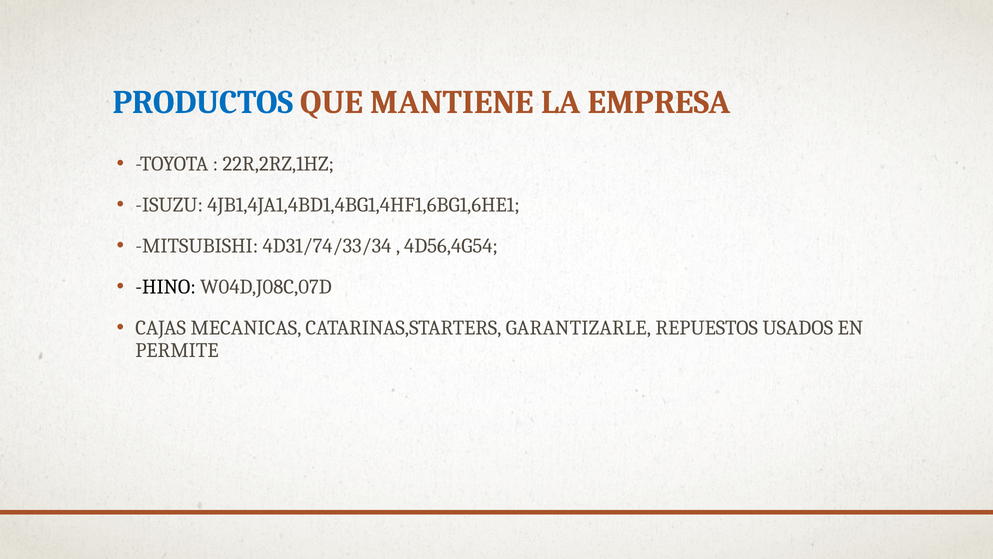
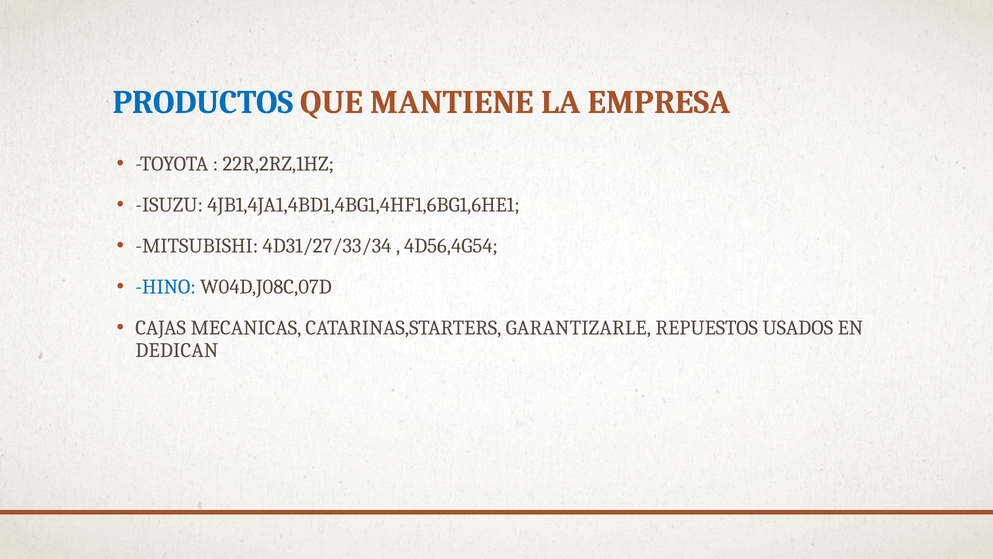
4D31/74/33/34: 4D31/74/33/34 -> 4D31/27/33/34
HINO colour: black -> blue
PERMITE: PERMITE -> DEDICAN
